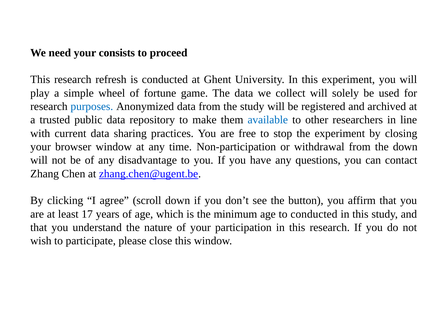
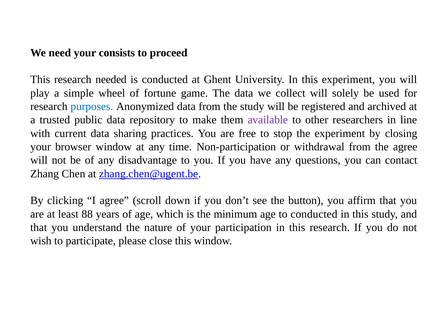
refresh: refresh -> needed
available colour: blue -> purple
the down: down -> agree
17: 17 -> 88
